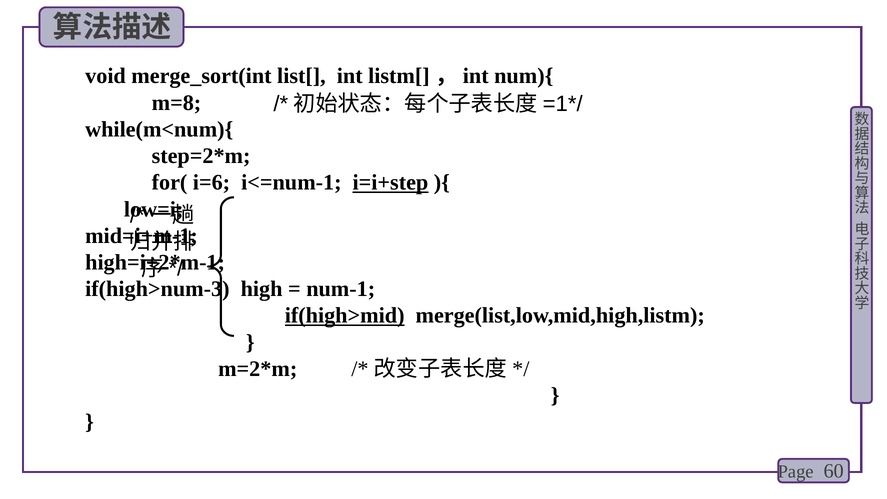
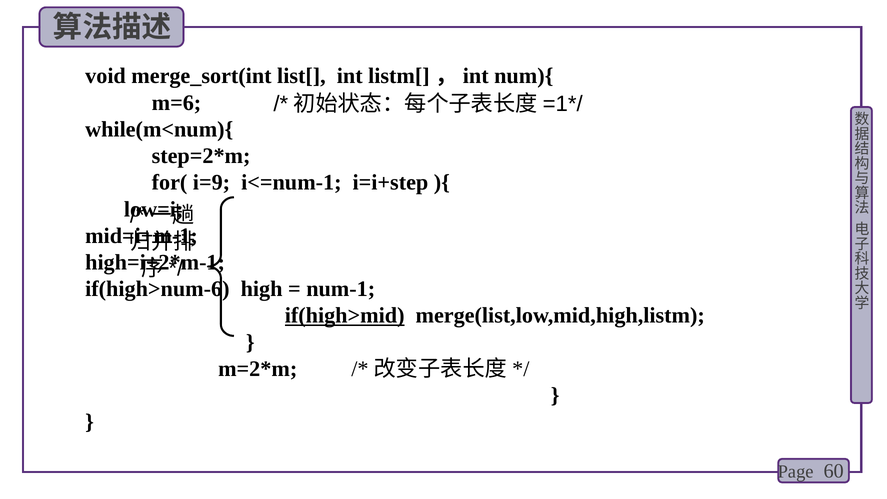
m=8: m=8 -> m=6
i=6: i=6 -> i=9
i=i+step underline: present -> none
if(high>num-3: if(high>num-3 -> if(high>num-6
